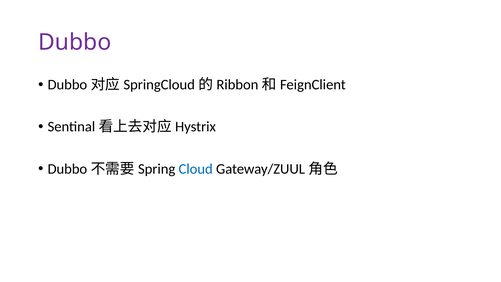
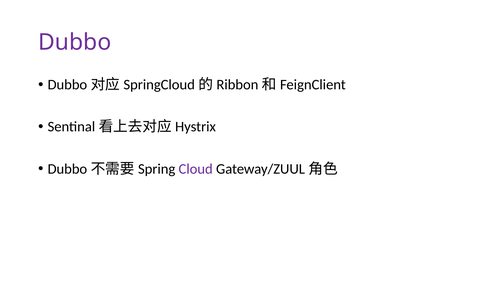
Cloud colour: blue -> purple
